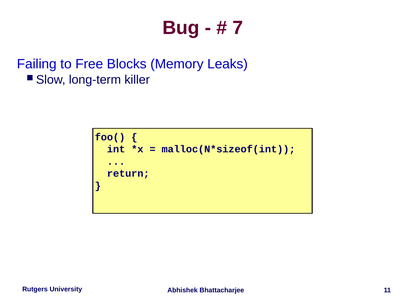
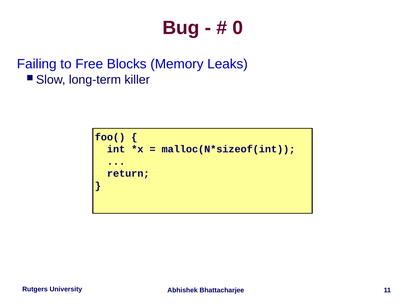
7: 7 -> 0
